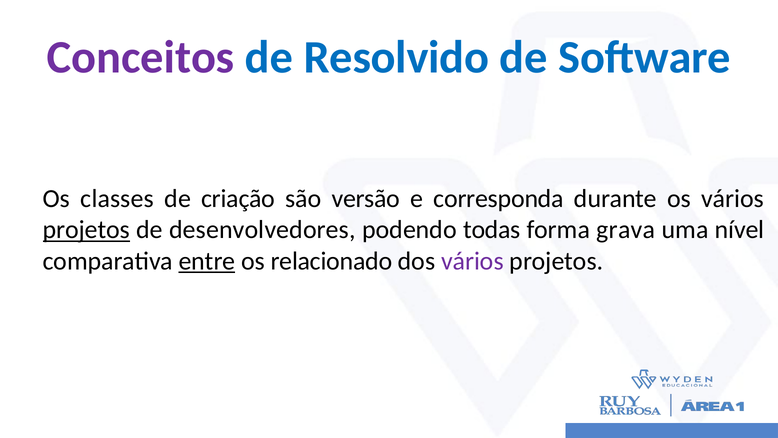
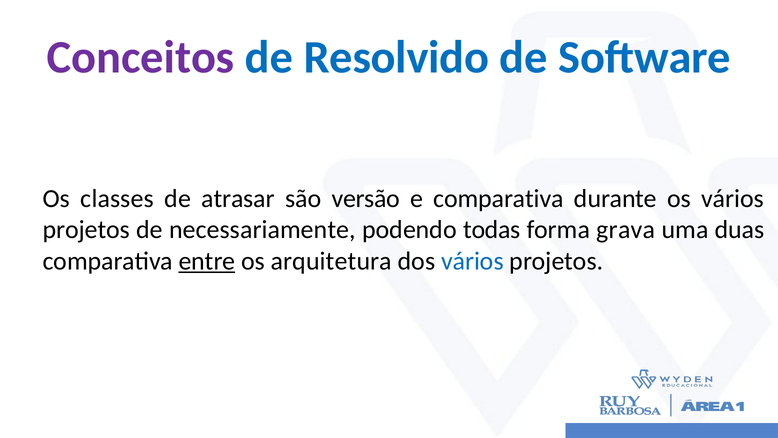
criação: criação -> atrasar
e corresponda: corresponda -> comparativa
projetos at (86, 230) underline: present -> none
desenvolvedores: desenvolvedores -> necessariamente
nível: nível -> duas
relacionado: relacionado -> arquitetura
vários at (472, 261) colour: purple -> blue
